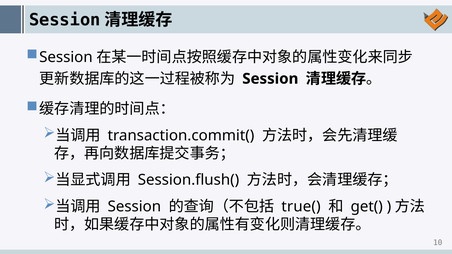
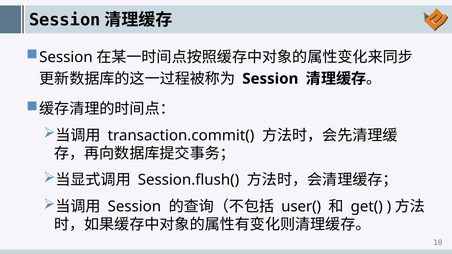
true(: true( -> user(
